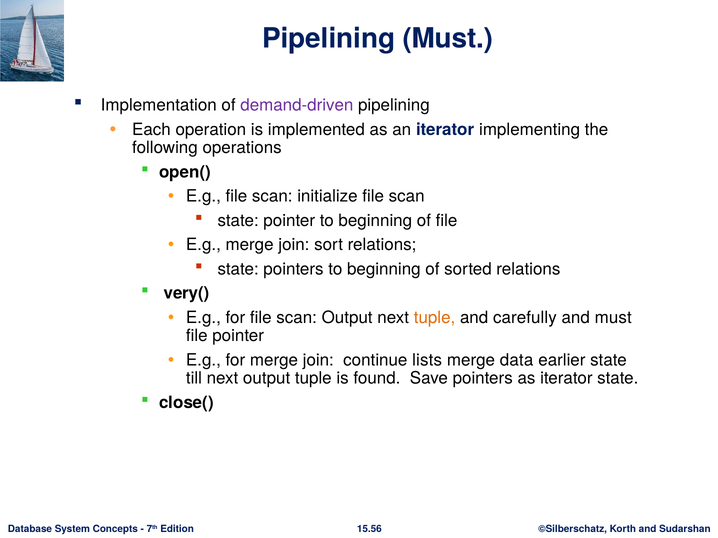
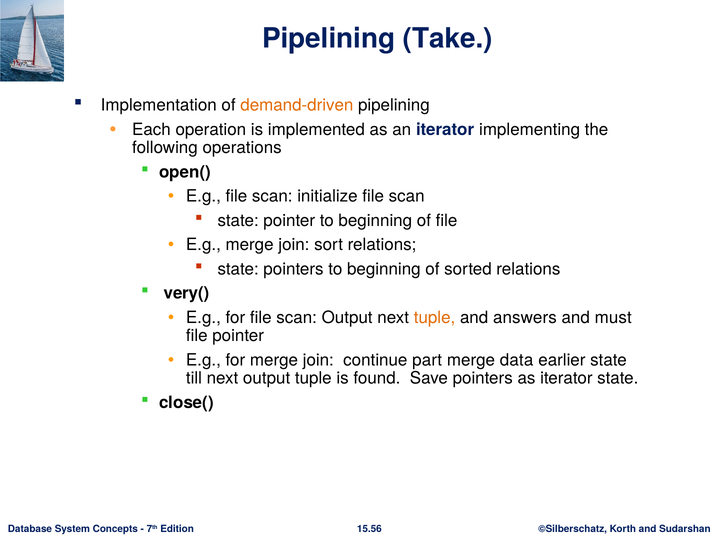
Pipelining Must: Must -> Take
demand-driven colour: purple -> orange
carefully: carefully -> answers
lists: lists -> part
